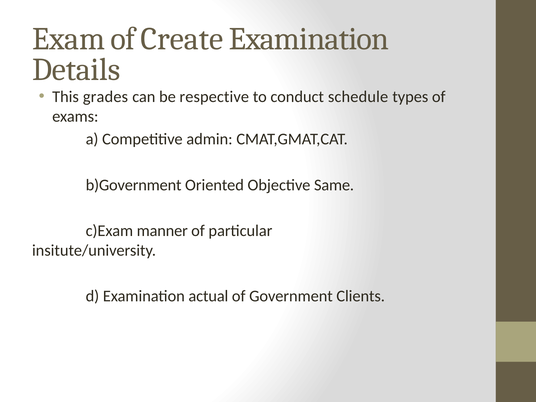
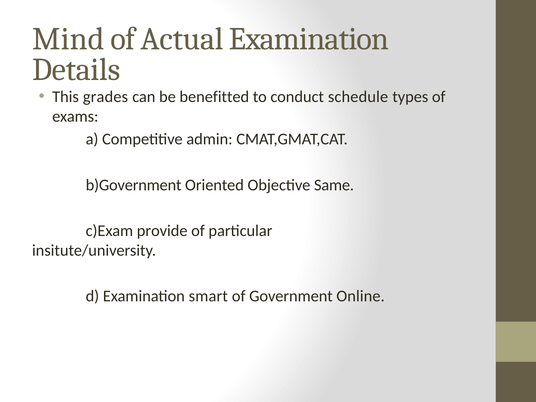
Exam: Exam -> Mind
Create: Create -> Actual
respective: respective -> benefitted
manner: manner -> provide
actual: actual -> smart
Clients: Clients -> Online
